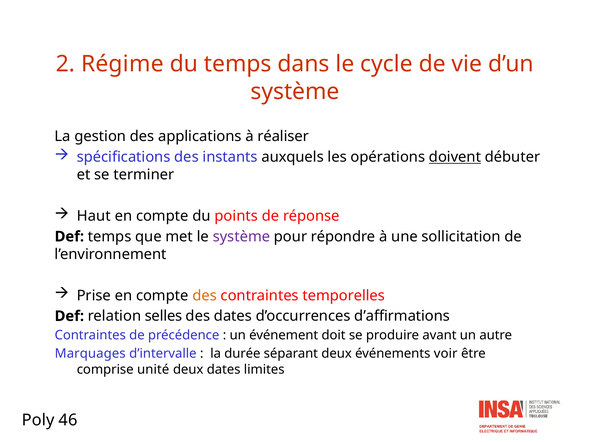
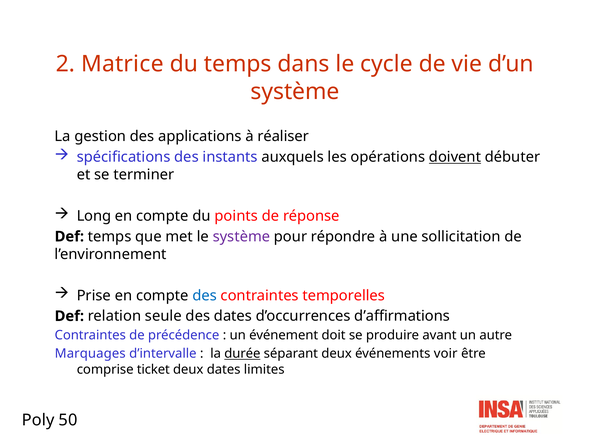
Régime: Régime -> Matrice
Haut: Haut -> Long
des at (205, 296) colour: orange -> blue
selles: selles -> seule
durée underline: none -> present
unité: unité -> ticket
46: 46 -> 50
